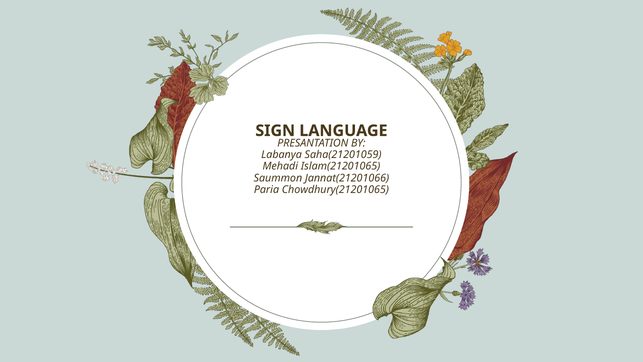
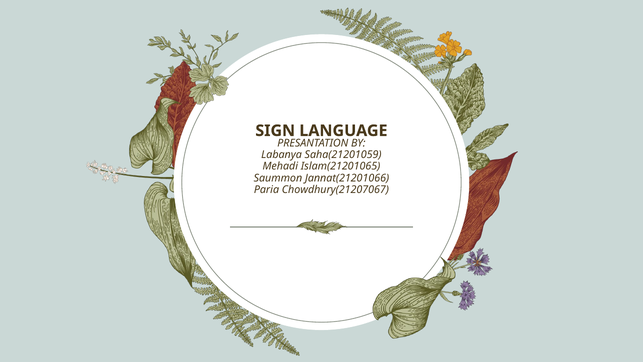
Chowdhury(21201065: Chowdhury(21201065 -> Chowdhury(21207067
